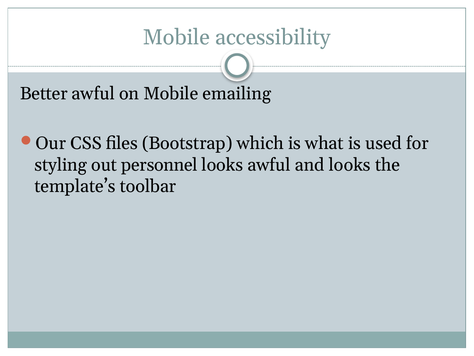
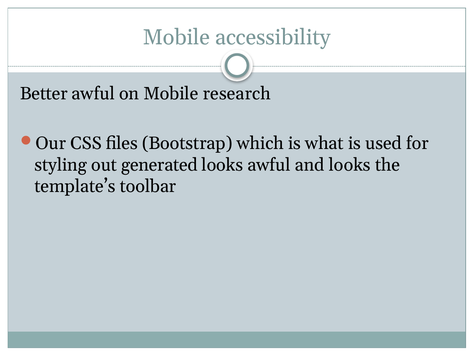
emailing: emailing -> research
personnel: personnel -> generated
